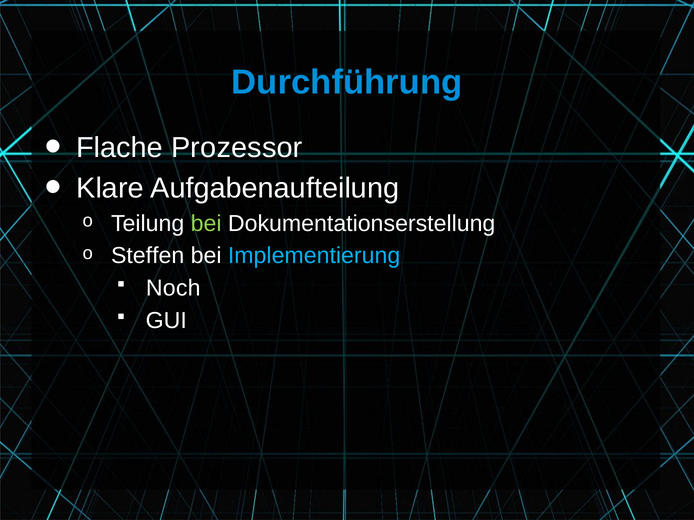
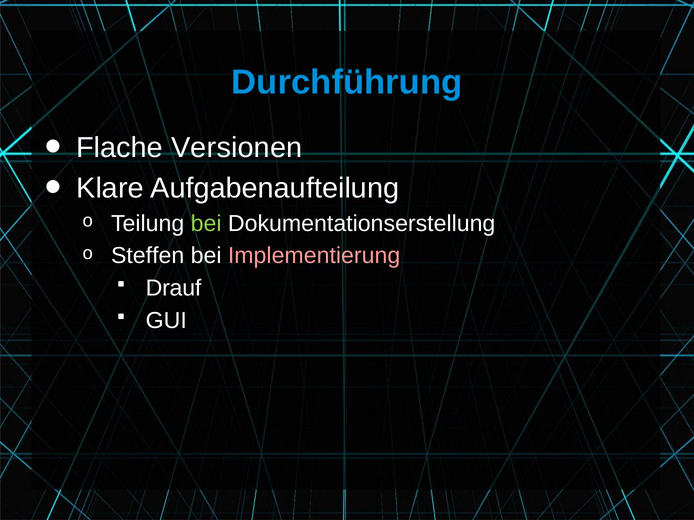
Prozessor: Prozessor -> Versionen
Implementierung colour: light blue -> pink
Noch: Noch -> Drauf
